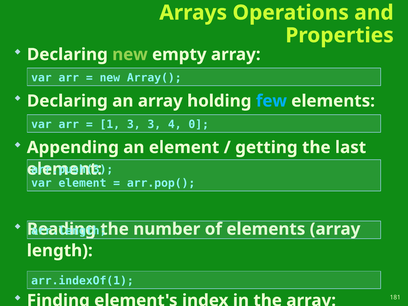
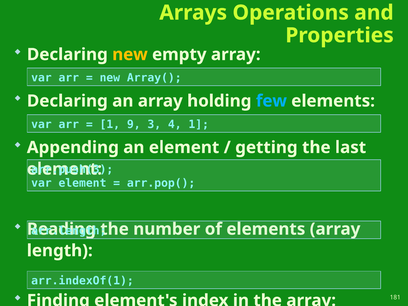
new at (130, 54) colour: light green -> yellow
1 3: 3 -> 9
4 0: 0 -> 1
